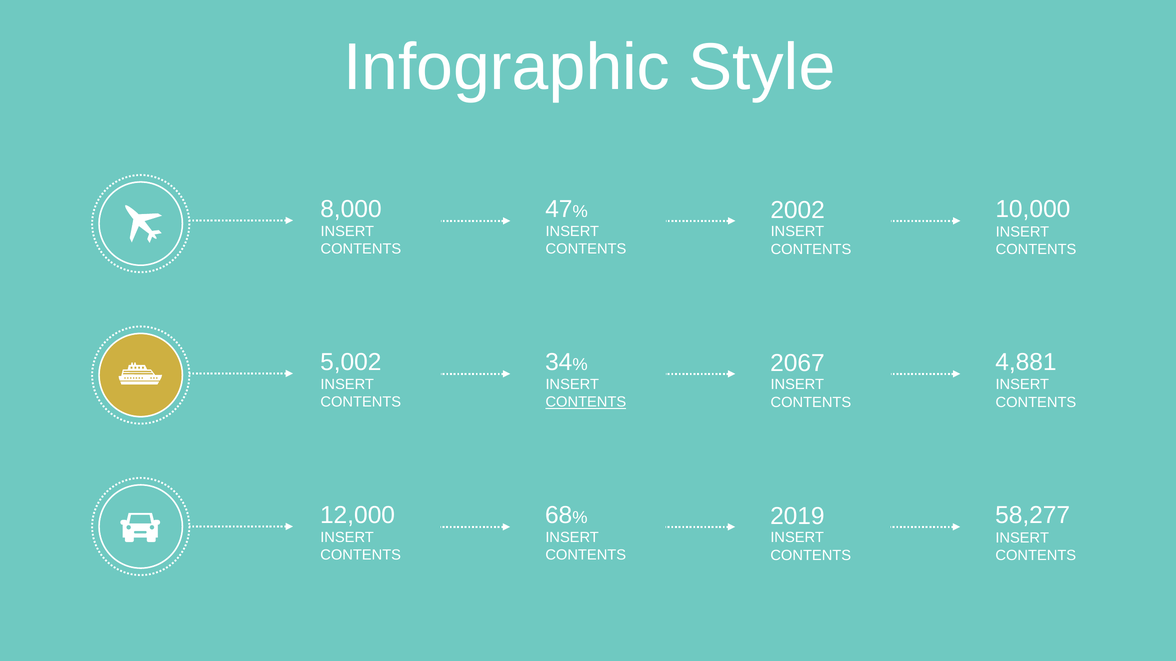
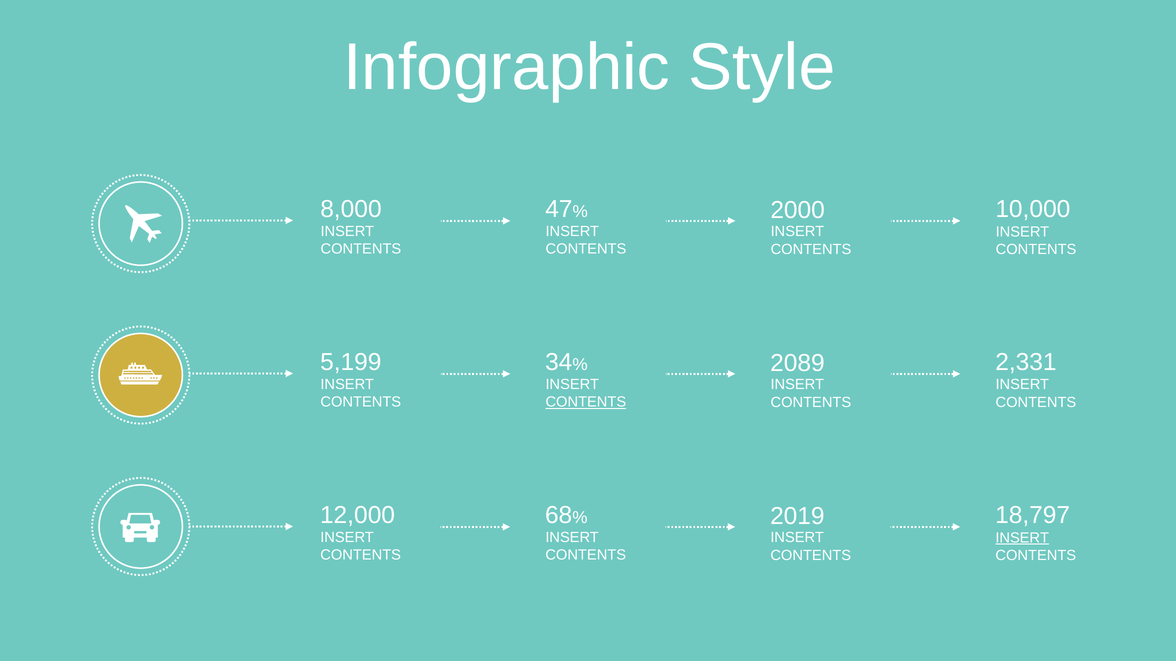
2002: 2002 -> 2000
5,002: 5,002 -> 5,199
4,881: 4,881 -> 2,331
2067: 2067 -> 2089
58,277: 58,277 -> 18,797
INSERT at (1022, 538) underline: none -> present
